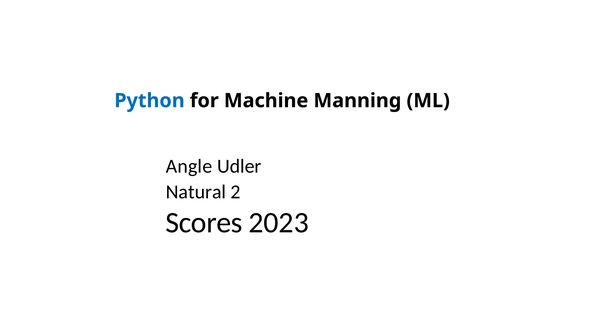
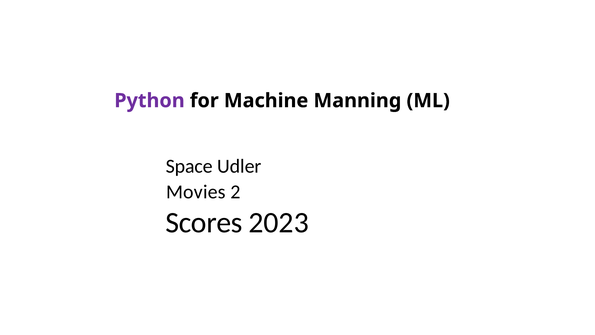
Python colour: blue -> purple
Angle: Angle -> Space
Natural: Natural -> Movies
